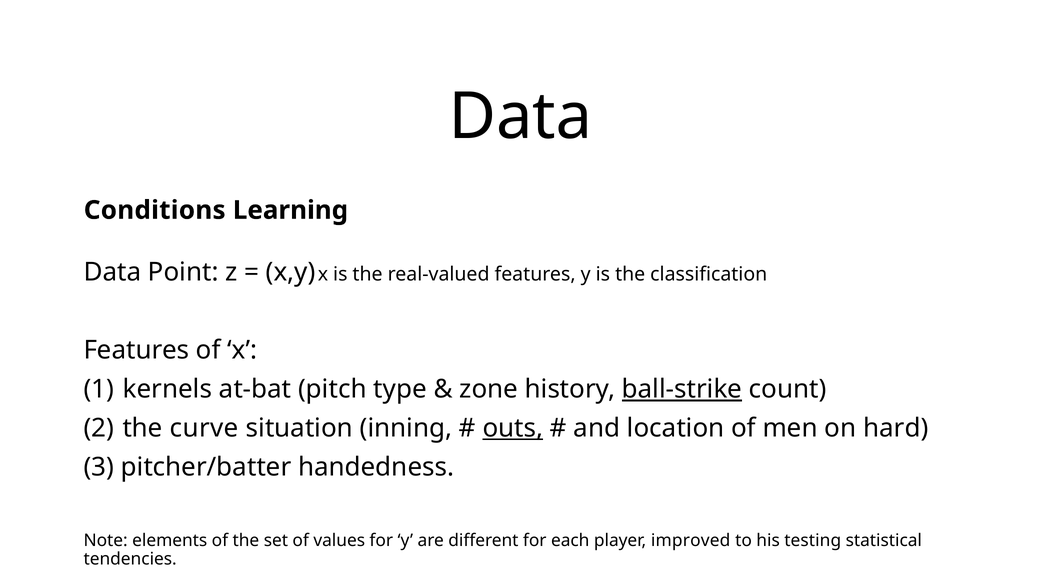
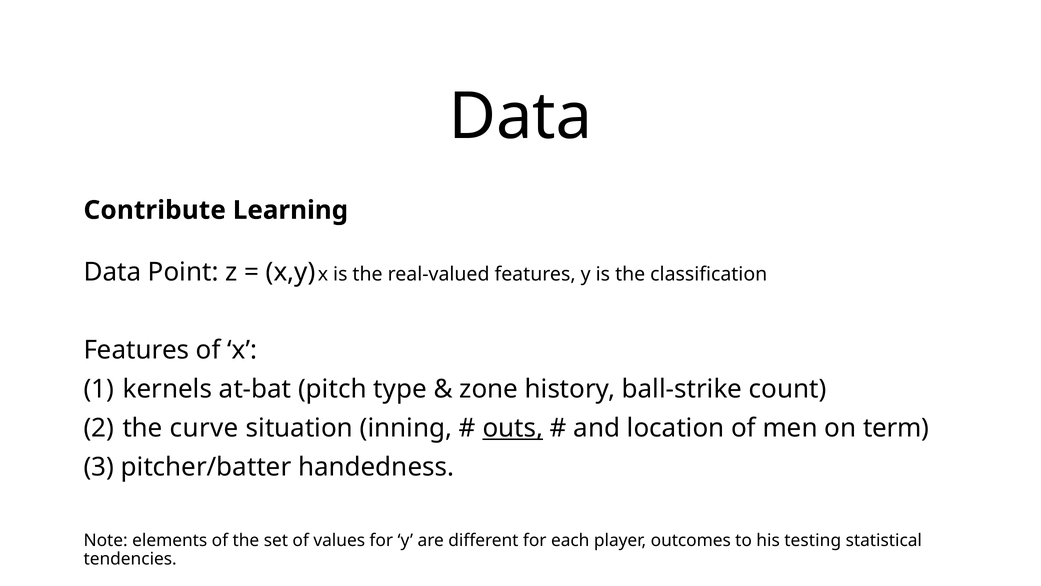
Conditions: Conditions -> Contribute
ball-strike underline: present -> none
hard: hard -> term
improved: improved -> outcomes
